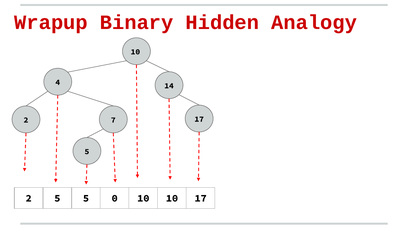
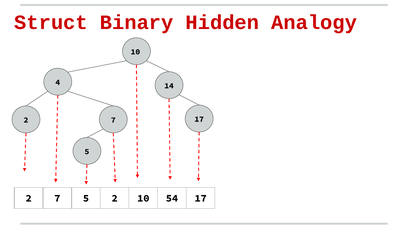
Wrapup: Wrapup -> Struct
5 at (57, 199): 5 -> 7
5 0: 0 -> 2
10 10: 10 -> 54
